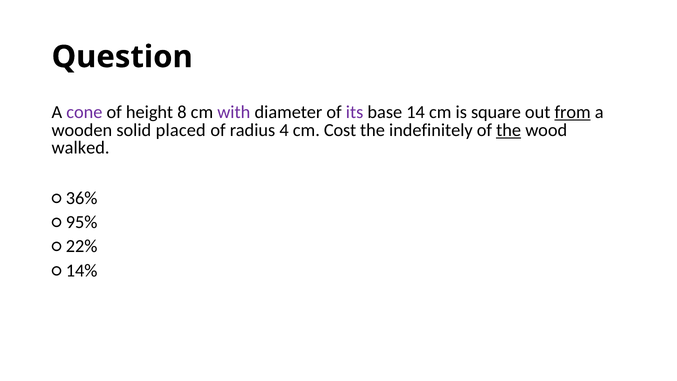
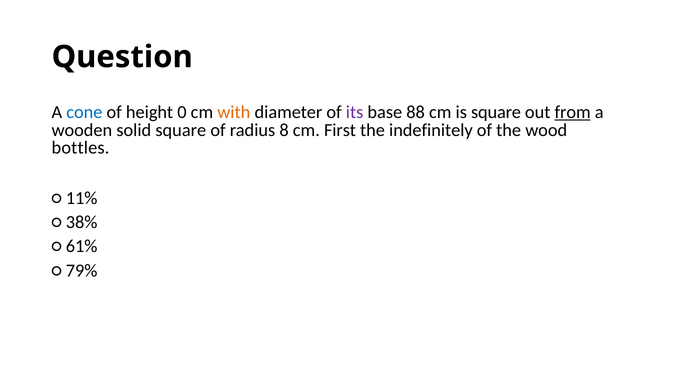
cone colour: purple -> blue
8: 8 -> 0
with colour: purple -> orange
14: 14 -> 88
solid placed: placed -> square
4: 4 -> 8
Cost: Cost -> First
the at (509, 130) underline: present -> none
walked: walked -> bottles
36%: 36% -> 11%
95%: 95% -> 38%
22%: 22% -> 61%
14%: 14% -> 79%
